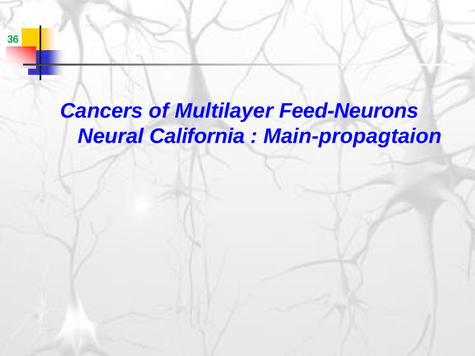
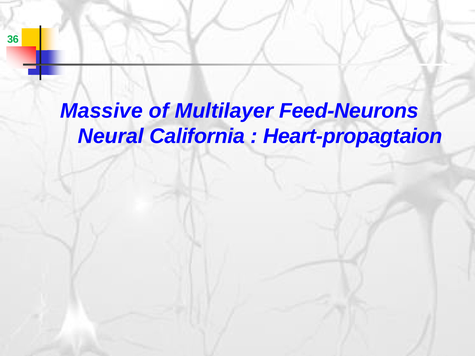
Cancers: Cancers -> Massive
Main-propagtaion: Main-propagtaion -> Heart-propagtaion
